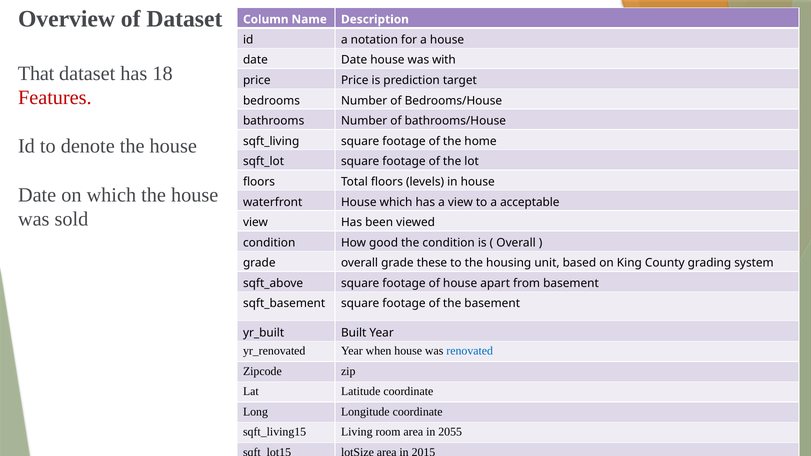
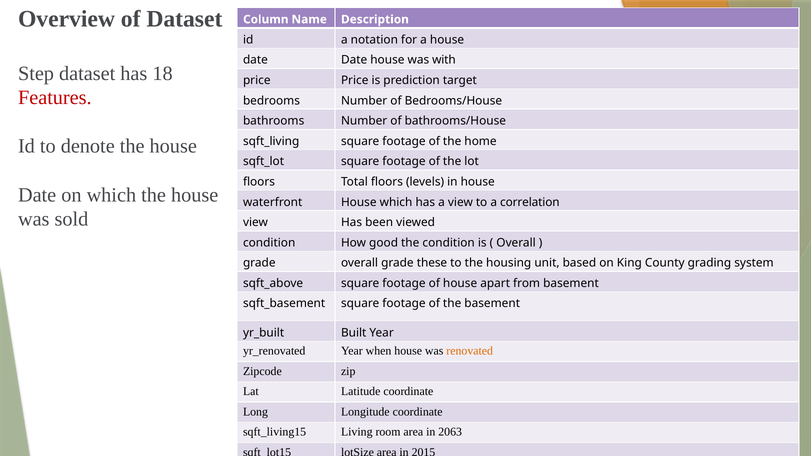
That: That -> Step
acceptable: acceptable -> correlation
renovated colour: blue -> orange
2055: 2055 -> 2063
